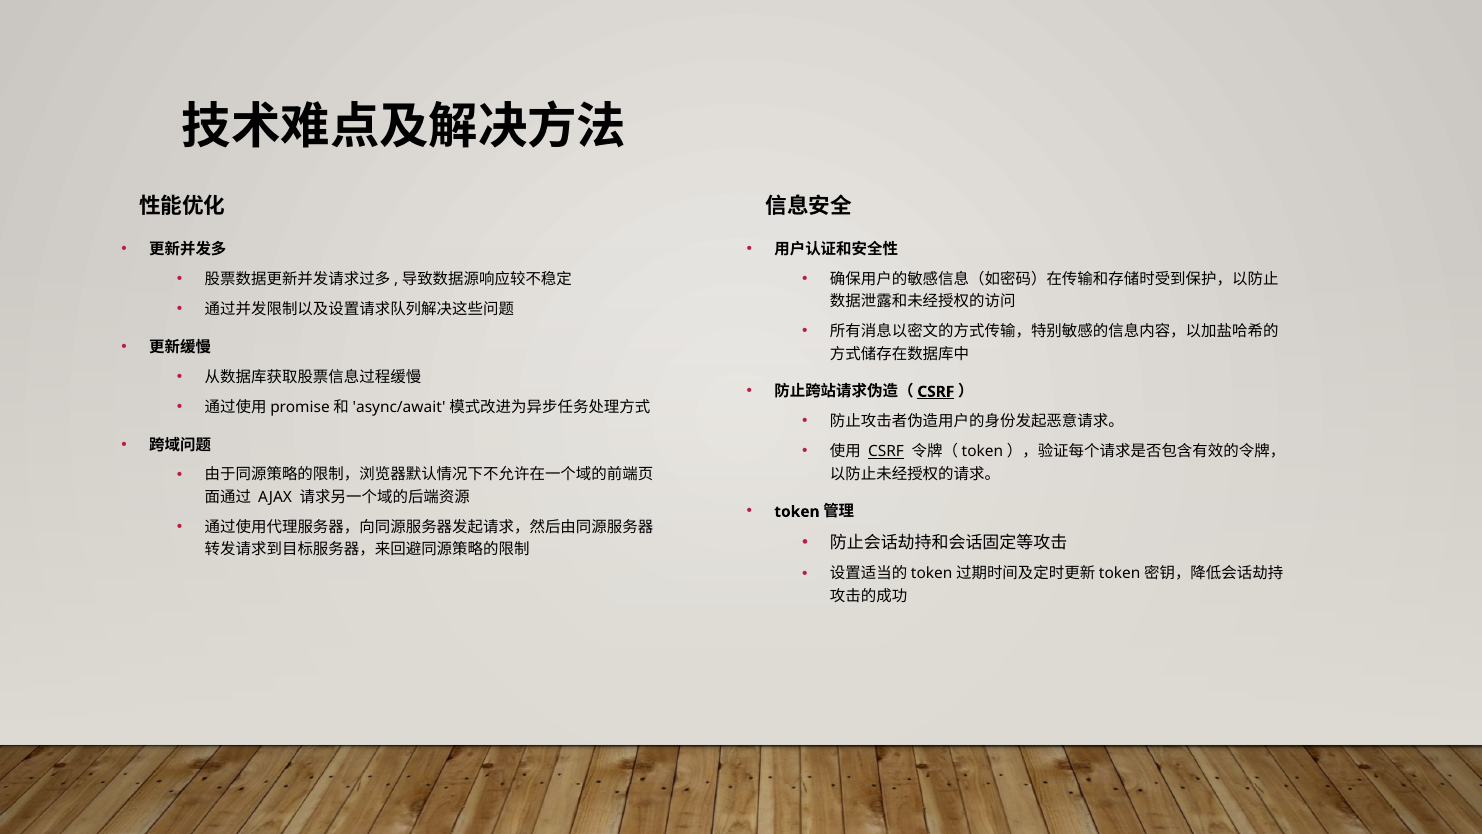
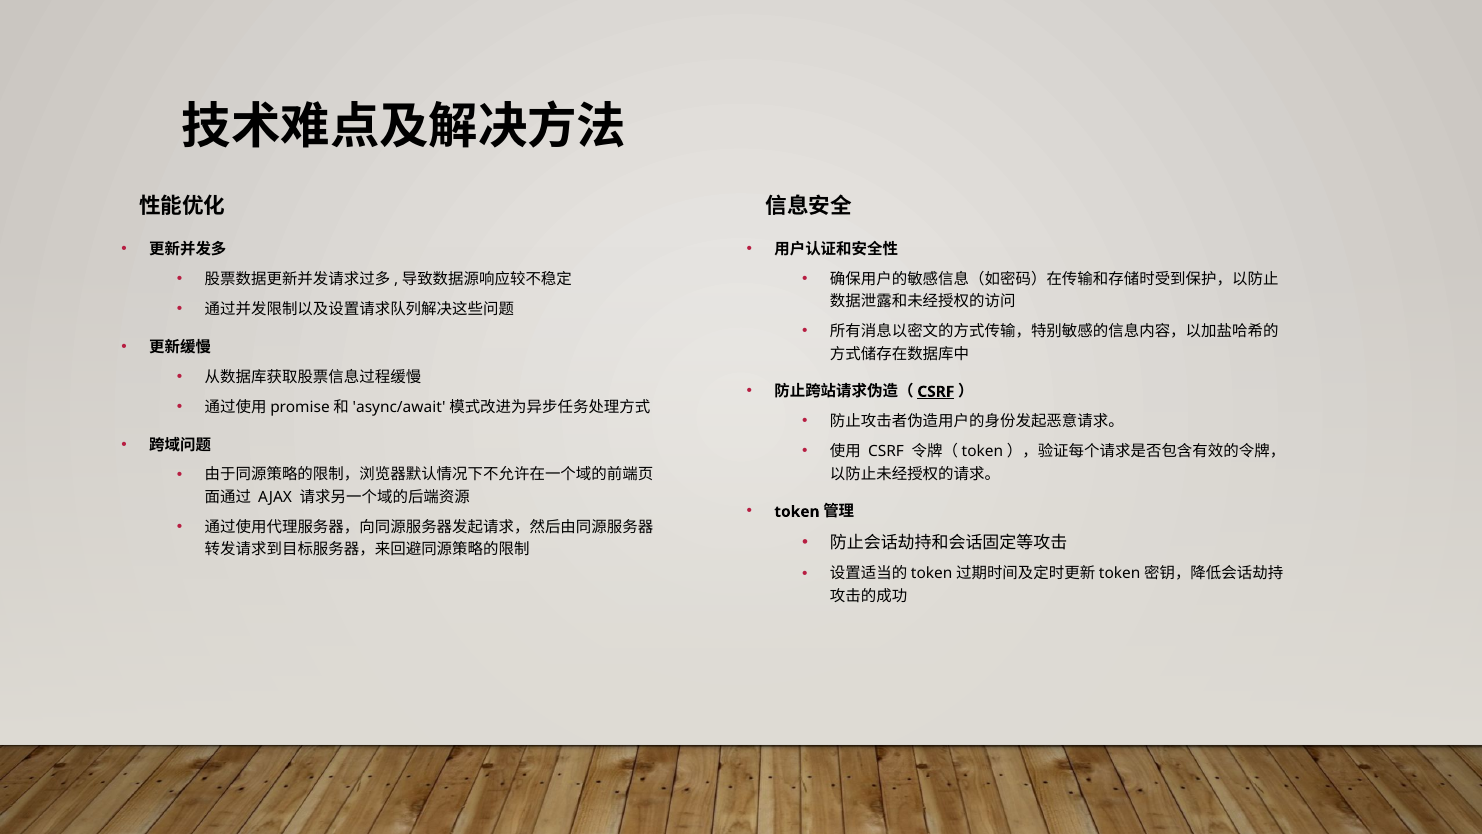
CSRF at (886, 452) underline: present -> none
